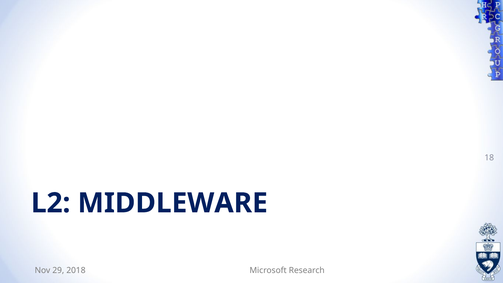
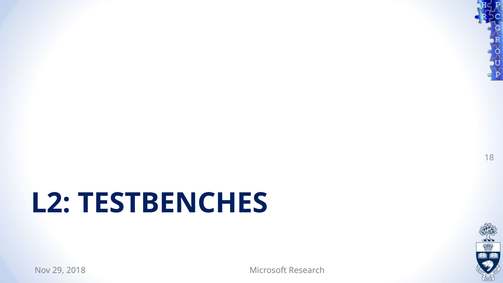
MIDDLEWARE: MIDDLEWARE -> TESTBENCHES
